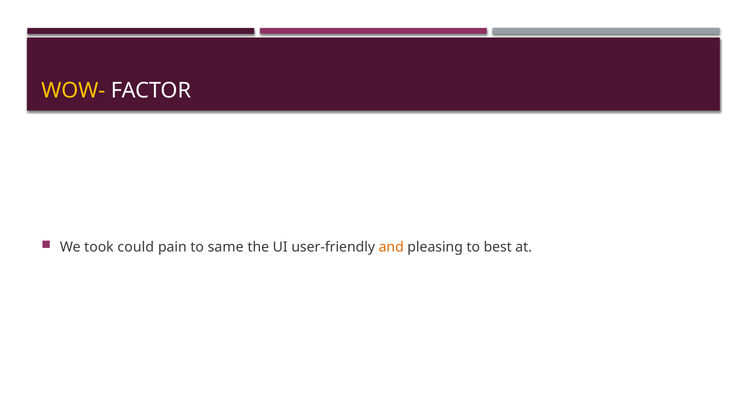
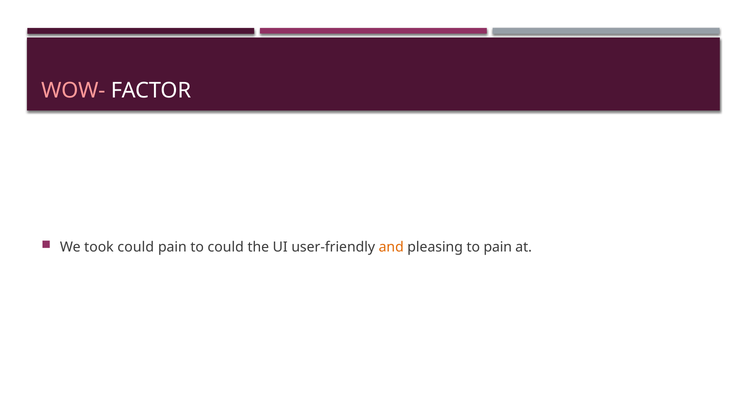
WOW- colour: yellow -> pink
to same: same -> could
to best: best -> pain
